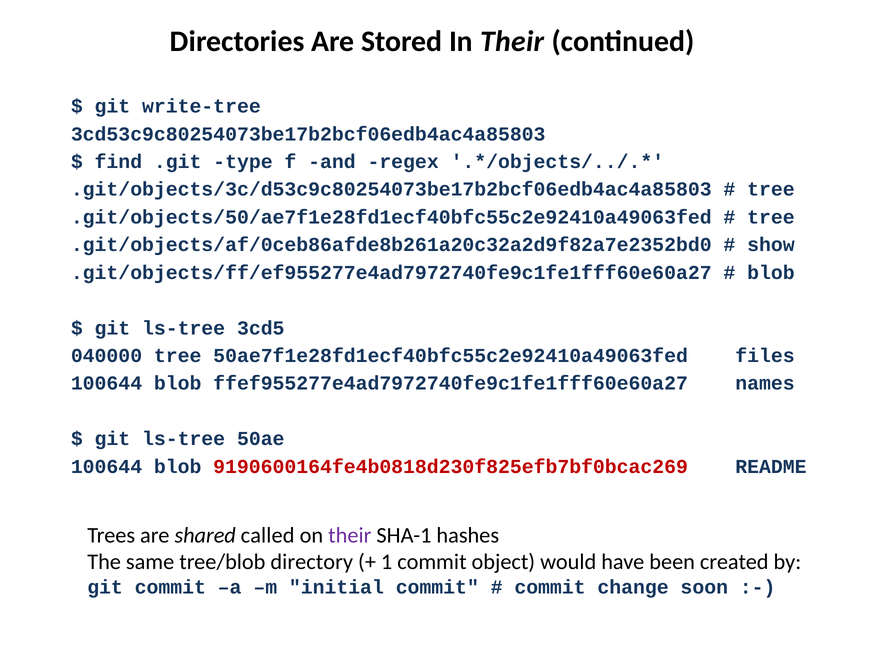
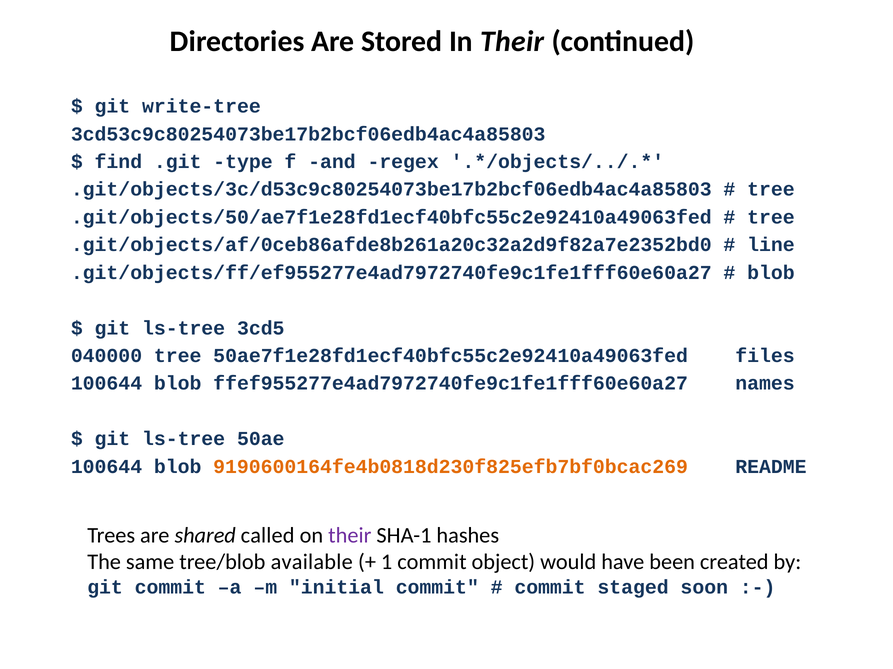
show: show -> line
9190600164fe4b0818d230f825efb7bf0bcac269 colour: red -> orange
directory: directory -> available
change: change -> staged
